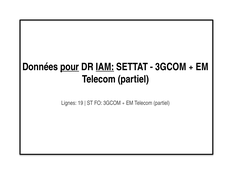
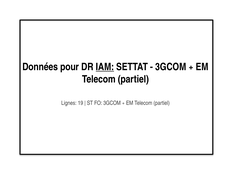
pour underline: present -> none
